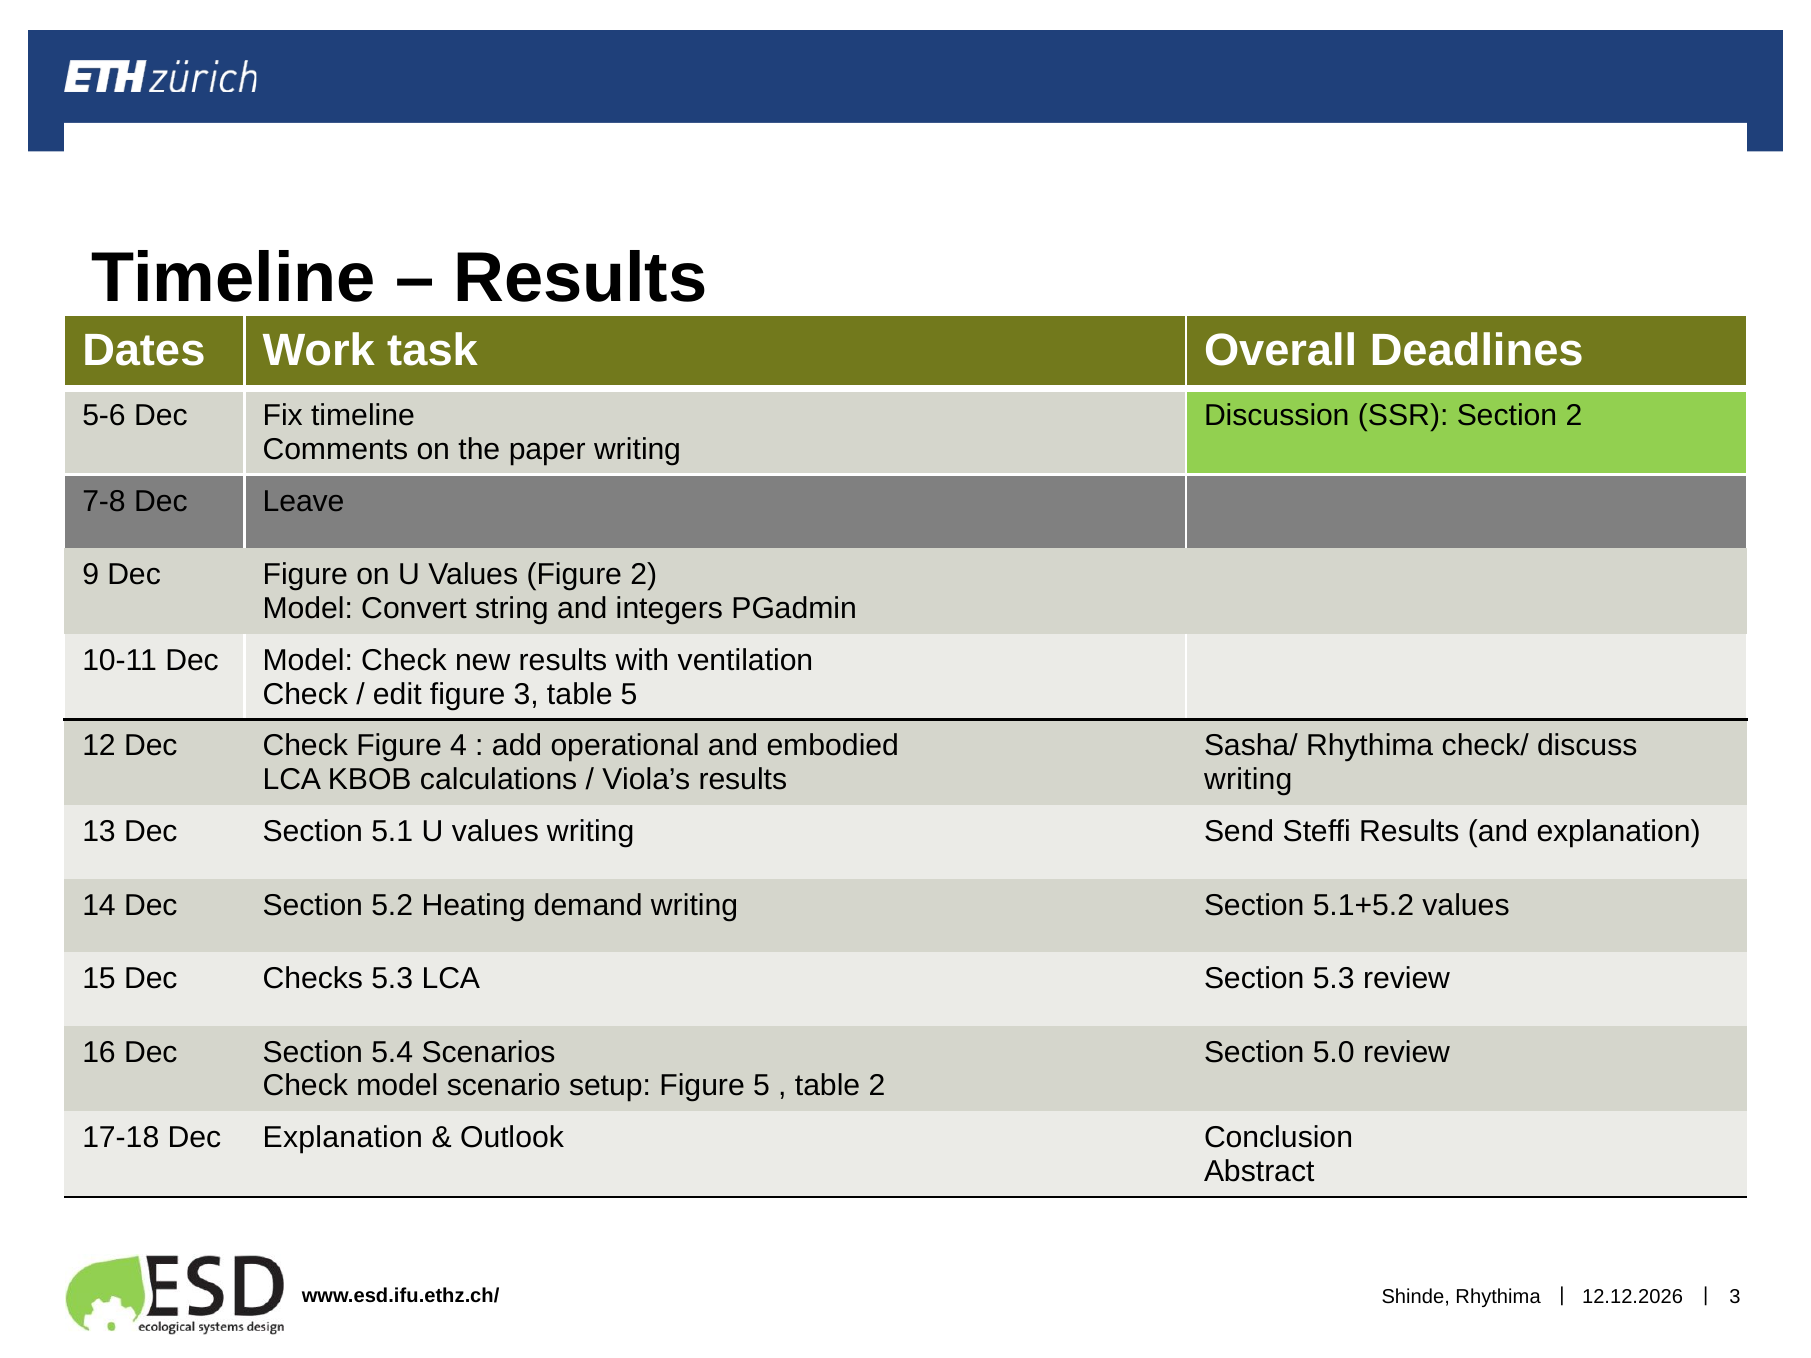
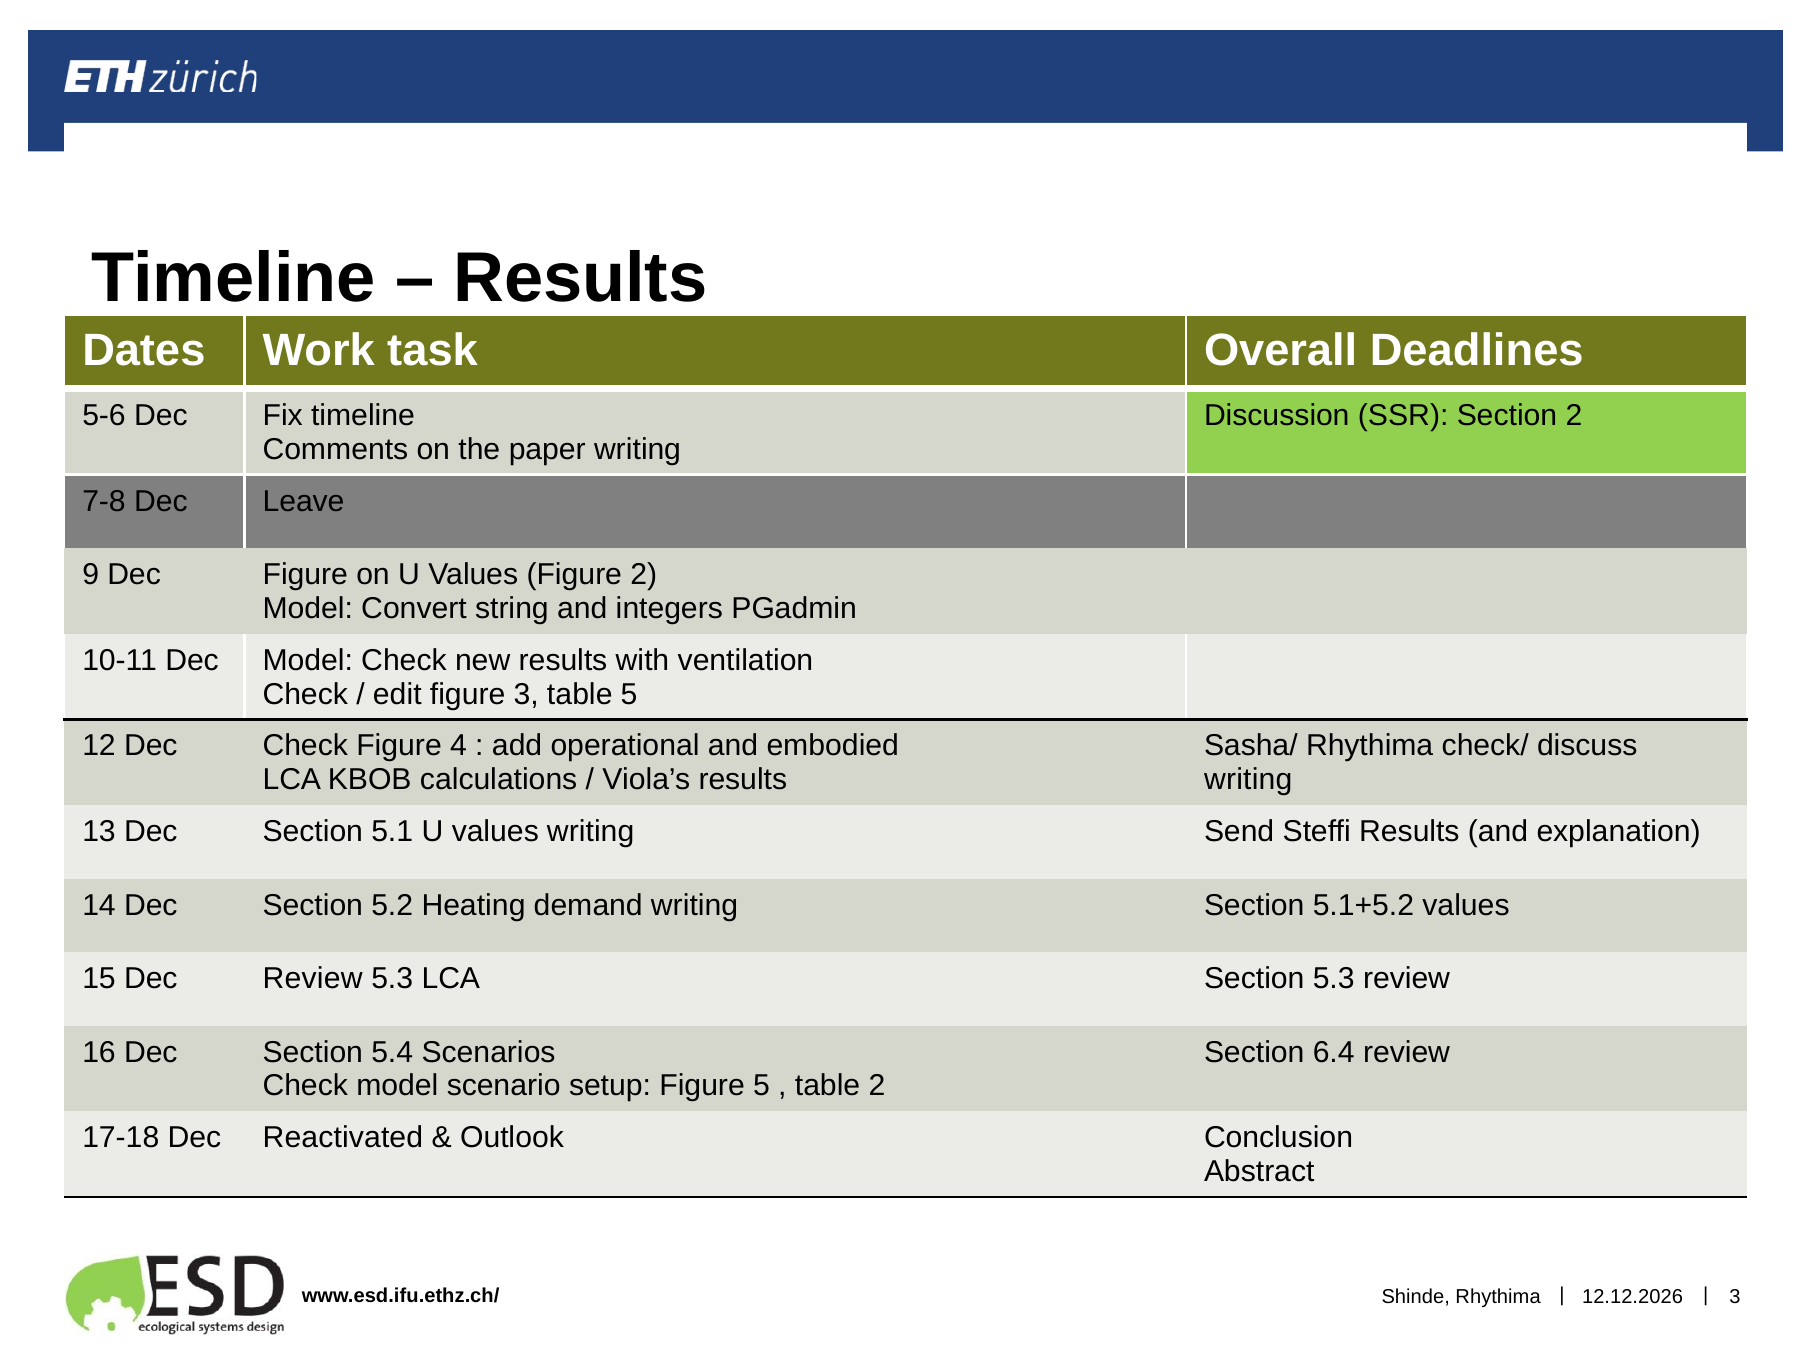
Dec Checks: Checks -> Review
5.0: 5.0 -> 6.4
Dec Explanation: Explanation -> Reactivated
